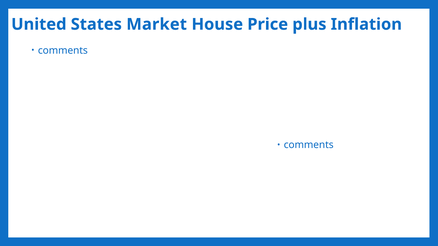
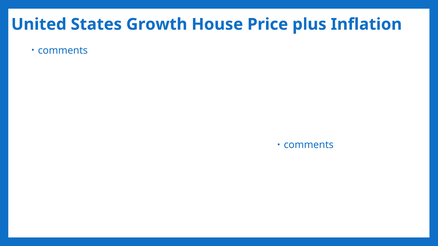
Market: Market -> Growth
